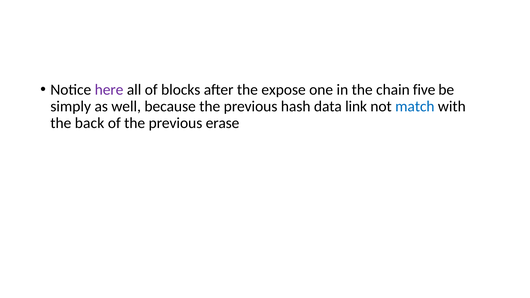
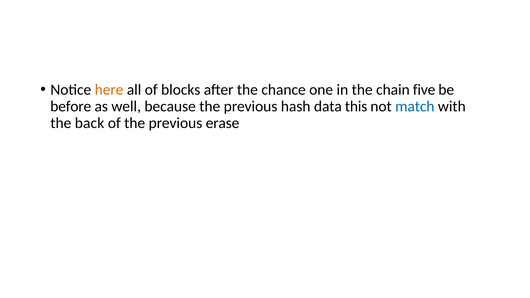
here colour: purple -> orange
expose: expose -> chance
simply: simply -> before
link: link -> this
